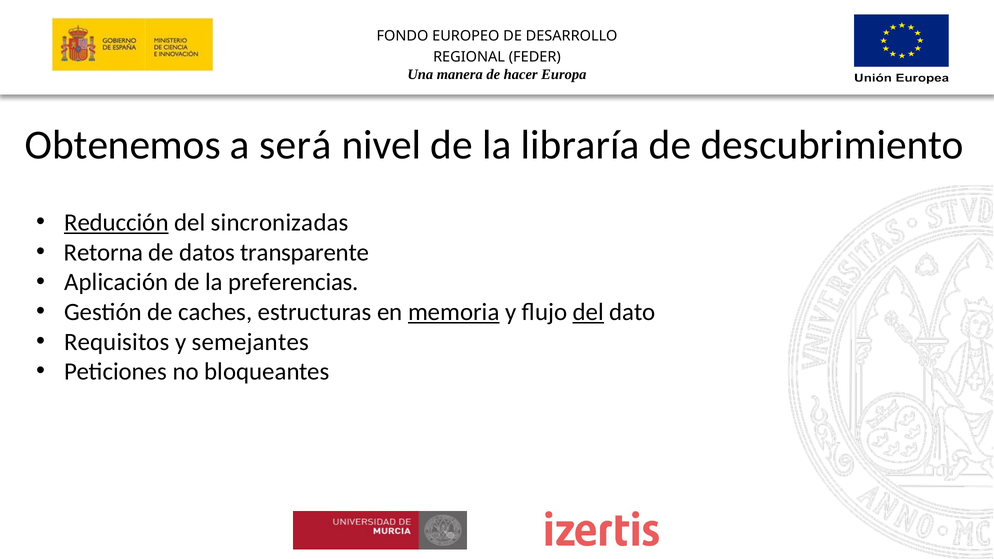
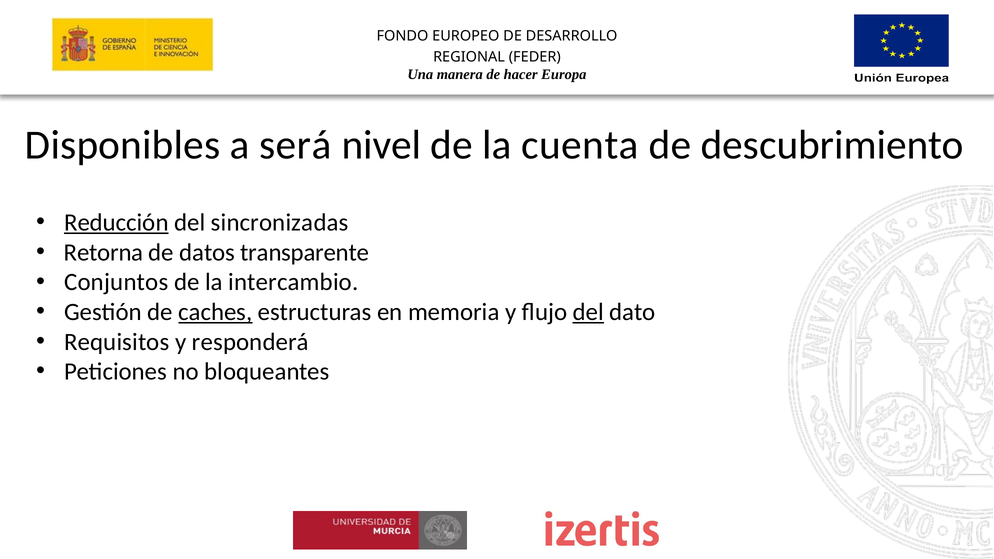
Obtenemos: Obtenemos -> Disponibles
libraría: libraría -> cuenta
Aplicación: Aplicación -> Conjuntos
preferencias: preferencias -> intercambio
caches underline: none -> present
memoria underline: present -> none
semejantes: semejantes -> responderá
